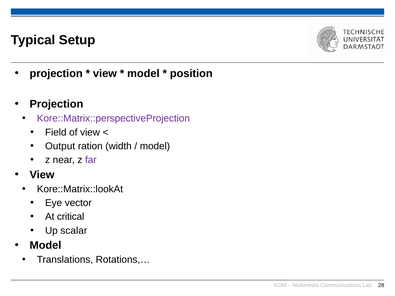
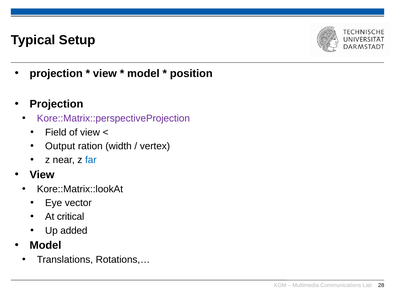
model at (155, 146): model -> vertex
far colour: purple -> blue
scalar: scalar -> added
